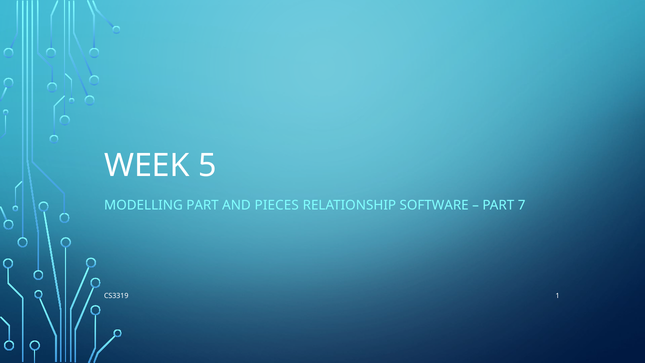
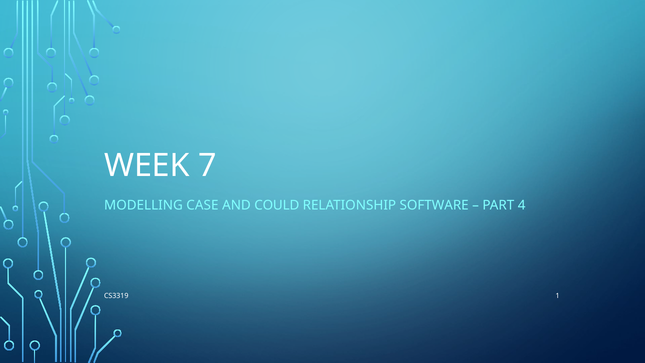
5: 5 -> 7
MODELLING PART: PART -> CASE
PIECES: PIECES -> COULD
7: 7 -> 4
